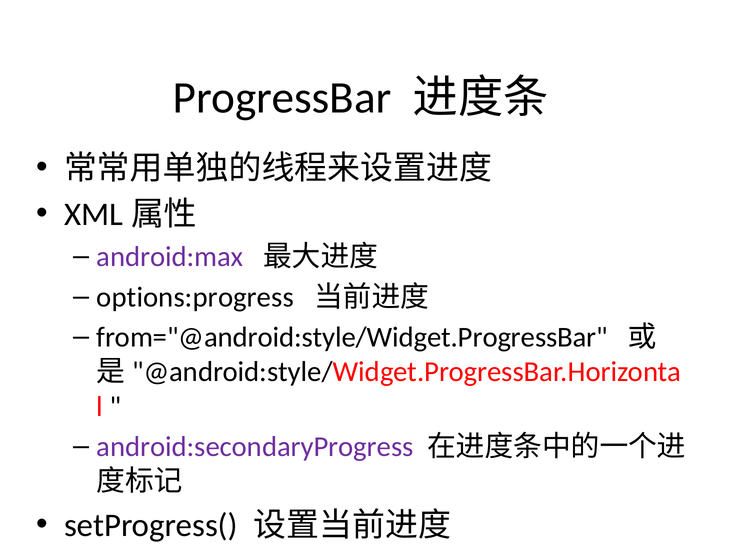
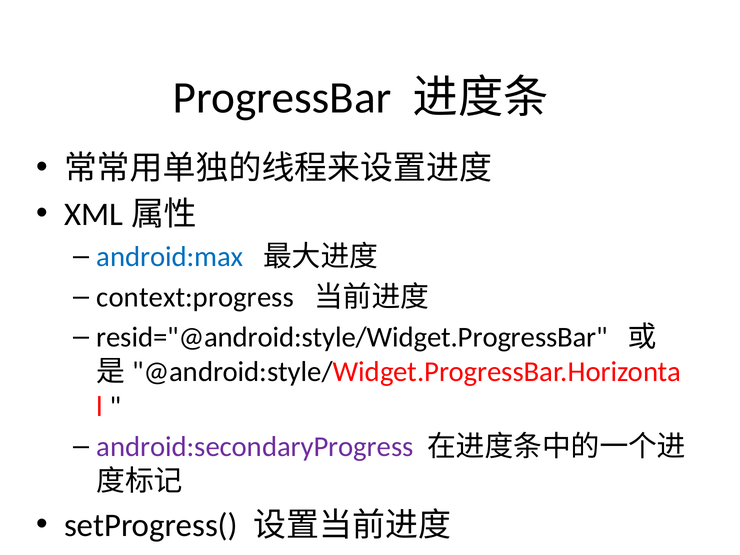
android:max colour: purple -> blue
options:progress: options:progress -> context:progress
from="@android:style/Widget.ProgressBar: from="@android:style/Widget.ProgressBar -> resid="@android:style/Widget.ProgressBar
